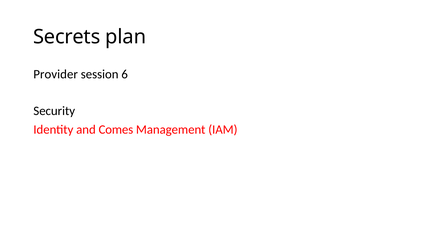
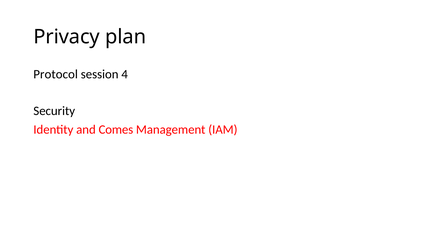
Secrets: Secrets -> Privacy
Provider: Provider -> Protocol
6: 6 -> 4
